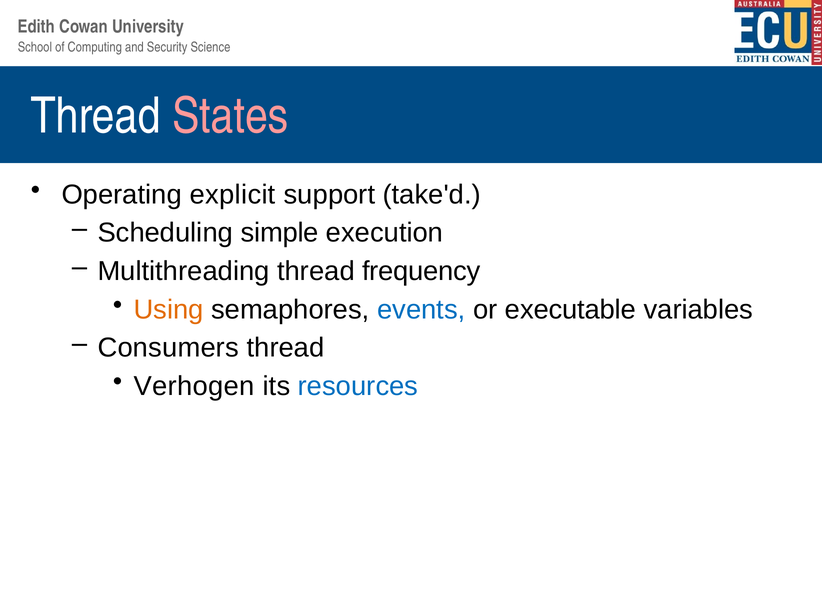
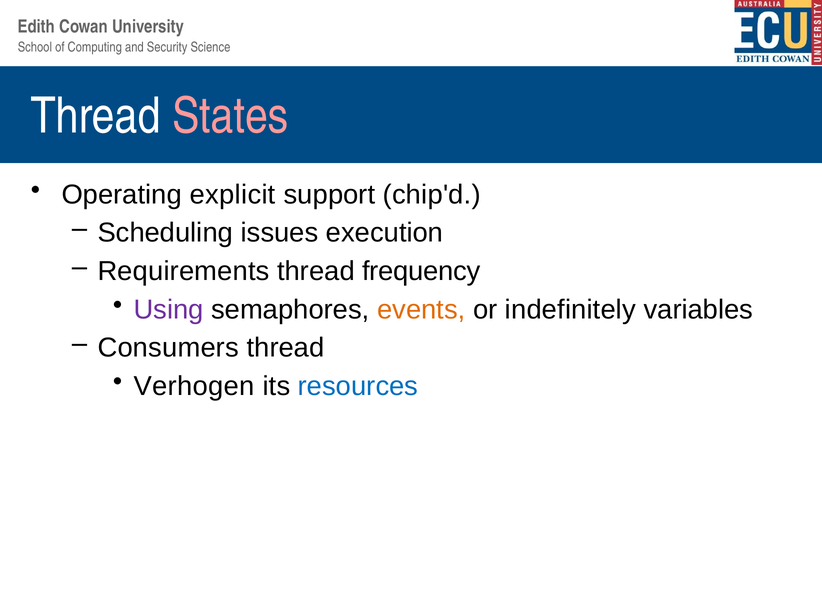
take'd: take'd -> chip'd
simple: simple -> issues
Multithreading: Multithreading -> Requirements
Using colour: orange -> purple
events colour: blue -> orange
executable: executable -> indefinitely
